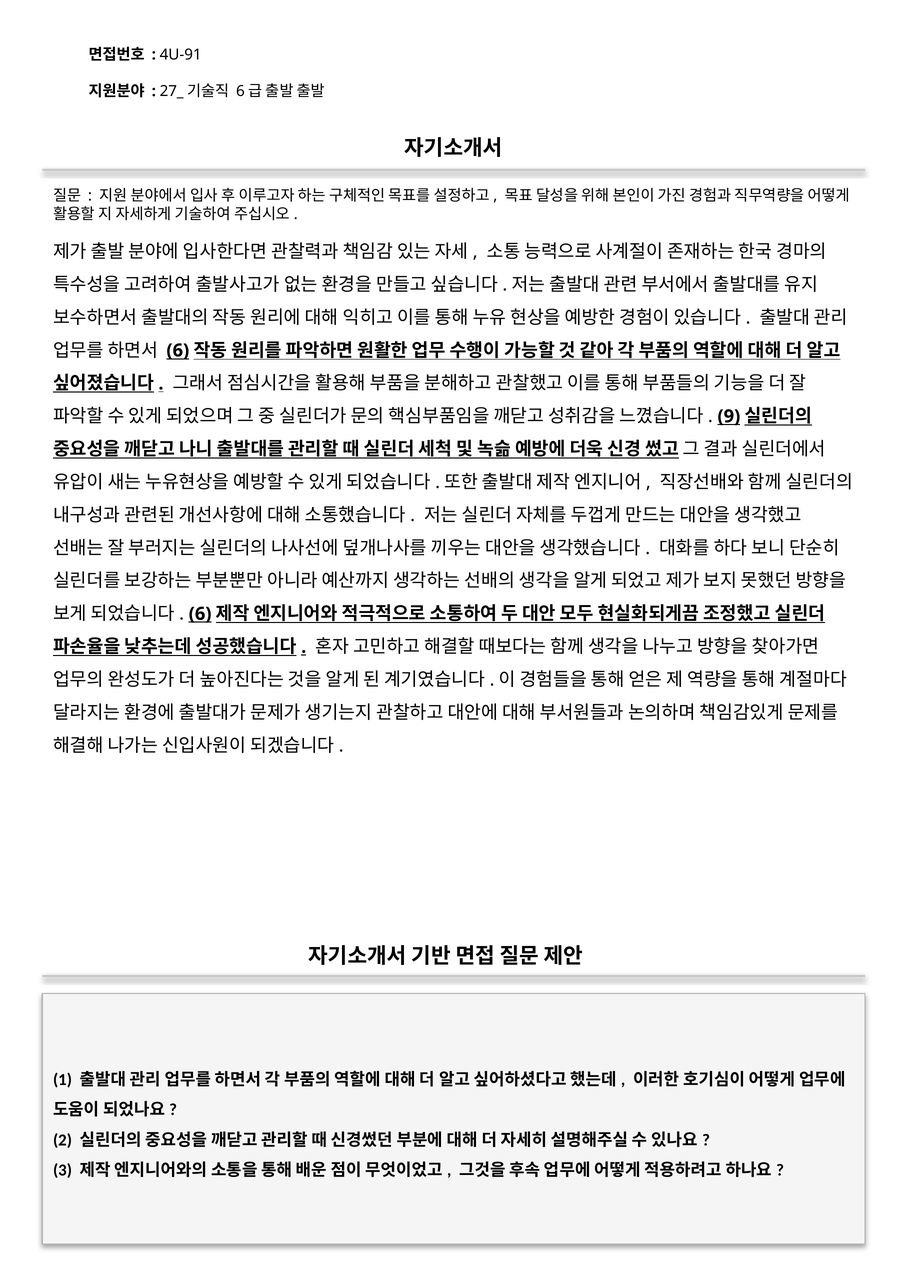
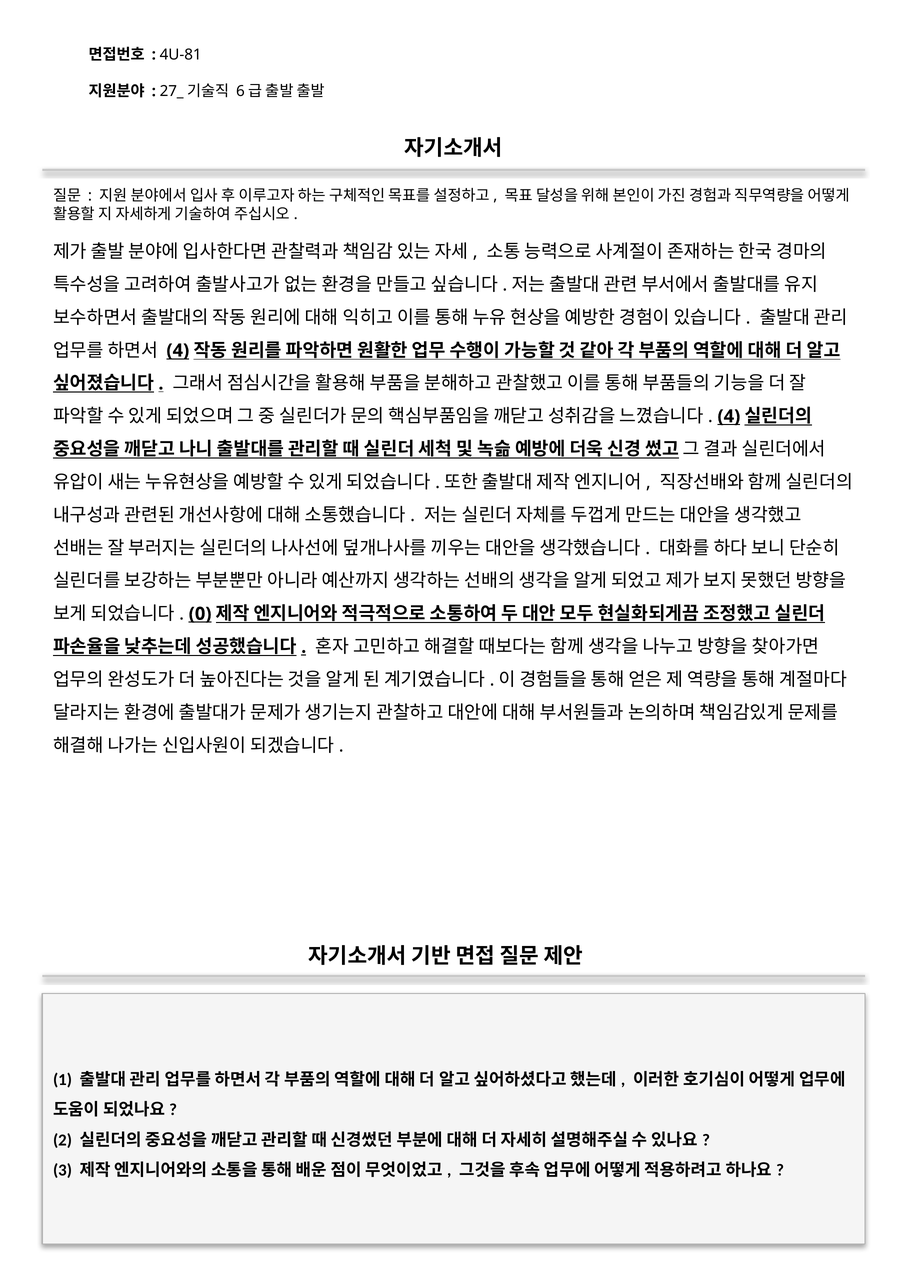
4U-91: 4U-91 -> 4U-81
6 at (178, 350): 6 -> 4
9 at (729, 416): 9 -> 4
6 at (200, 614): 6 -> 0
